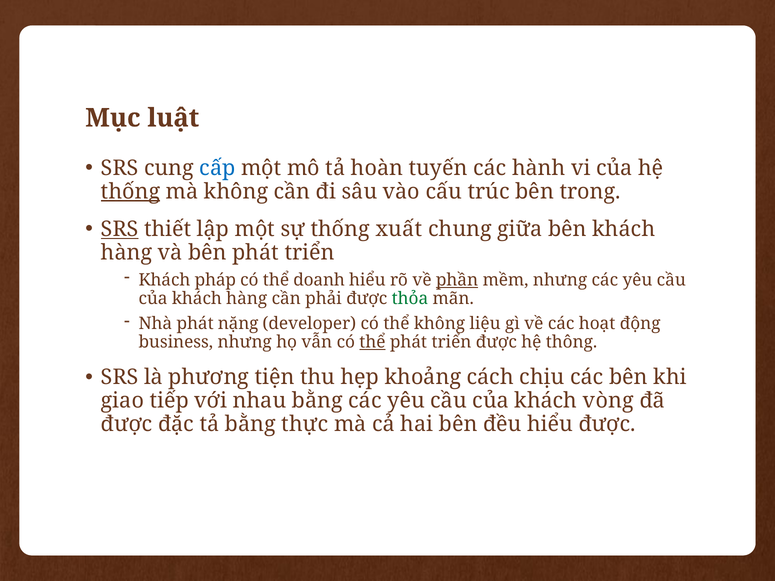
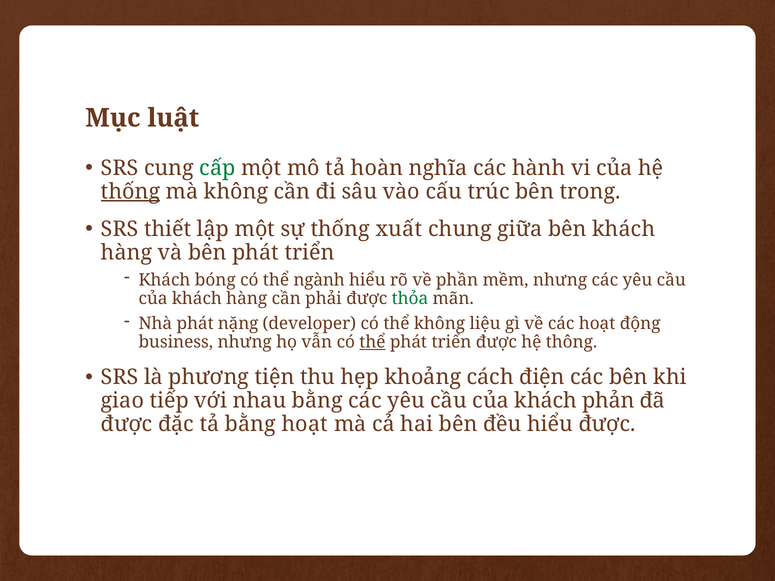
cấp colour: blue -> green
tuyến: tuyến -> nghĩa
SRS at (120, 229) underline: present -> none
pháp: pháp -> bóng
doanh: doanh -> ngành
phần underline: present -> none
chịu: chịu -> điện
vòng: vòng -> phản
bằng thực: thực -> hoạt
